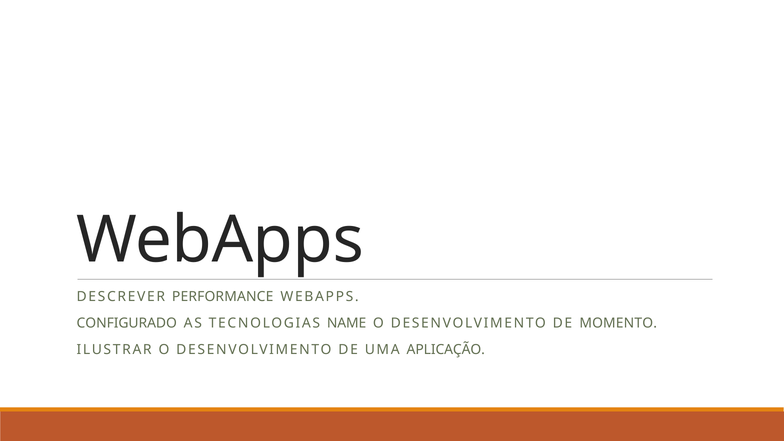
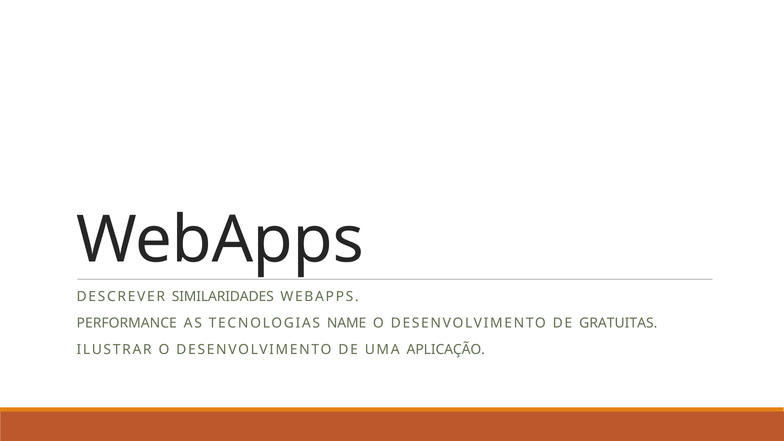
PERFORMANCE: PERFORMANCE -> SIMILARIDADES
CONFIGURADO: CONFIGURADO -> PERFORMANCE
MOMENTO: MOMENTO -> GRATUITAS
